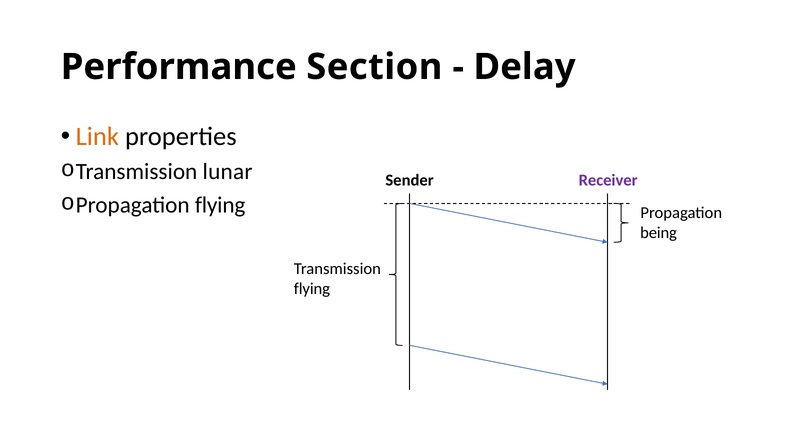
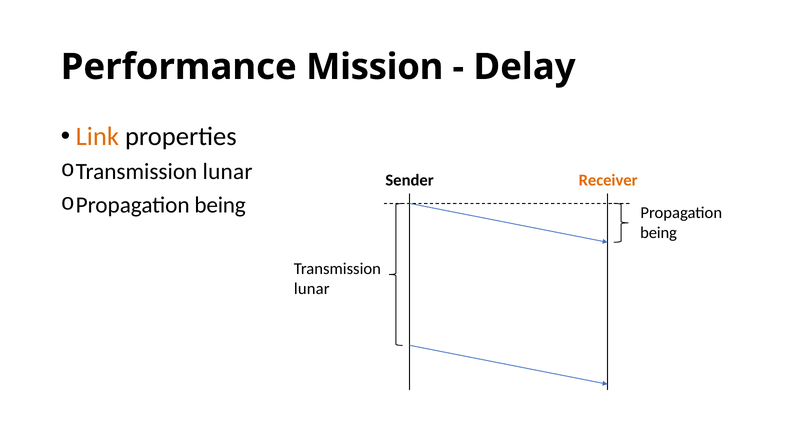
Section: Section -> Mission
Receiver colour: purple -> orange
flying at (220, 205): flying -> being
flying at (312, 289): flying -> lunar
